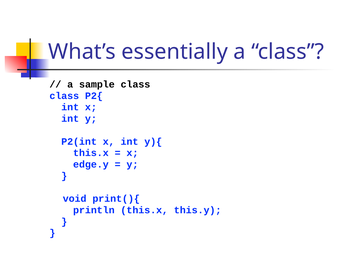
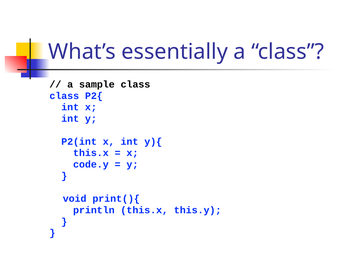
edge.y: edge.y -> code.y
